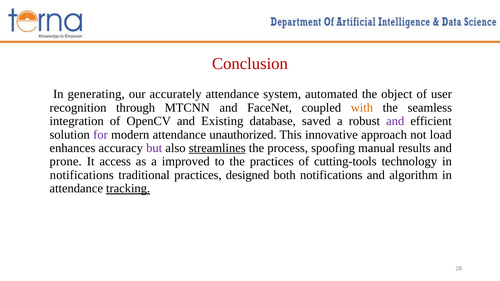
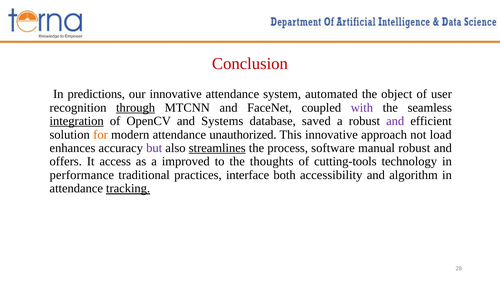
generating: generating -> predictions
our accurately: accurately -> innovative
through underline: none -> present
with colour: orange -> purple
integration underline: none -> present
Existing: Existing -> Systems
for colour: purple -> orange
spoofing: spoofing -> software
manual results: results -> robust
prone: prone -> offers
the practices: practices -> thoughts
notifications at (82, 175): notifications -> performance
designed: designed -> interface
both notifications: notifications -> accessibility
